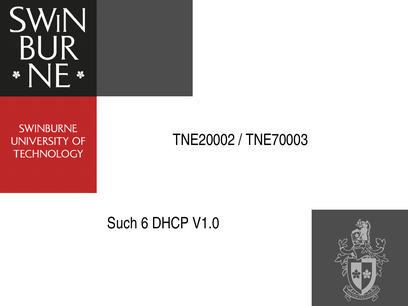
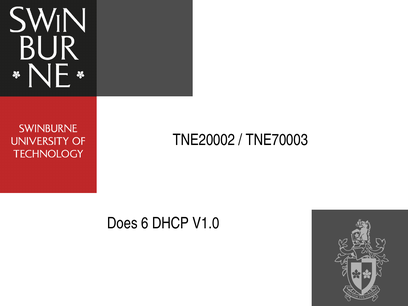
Such: Such -> Does
